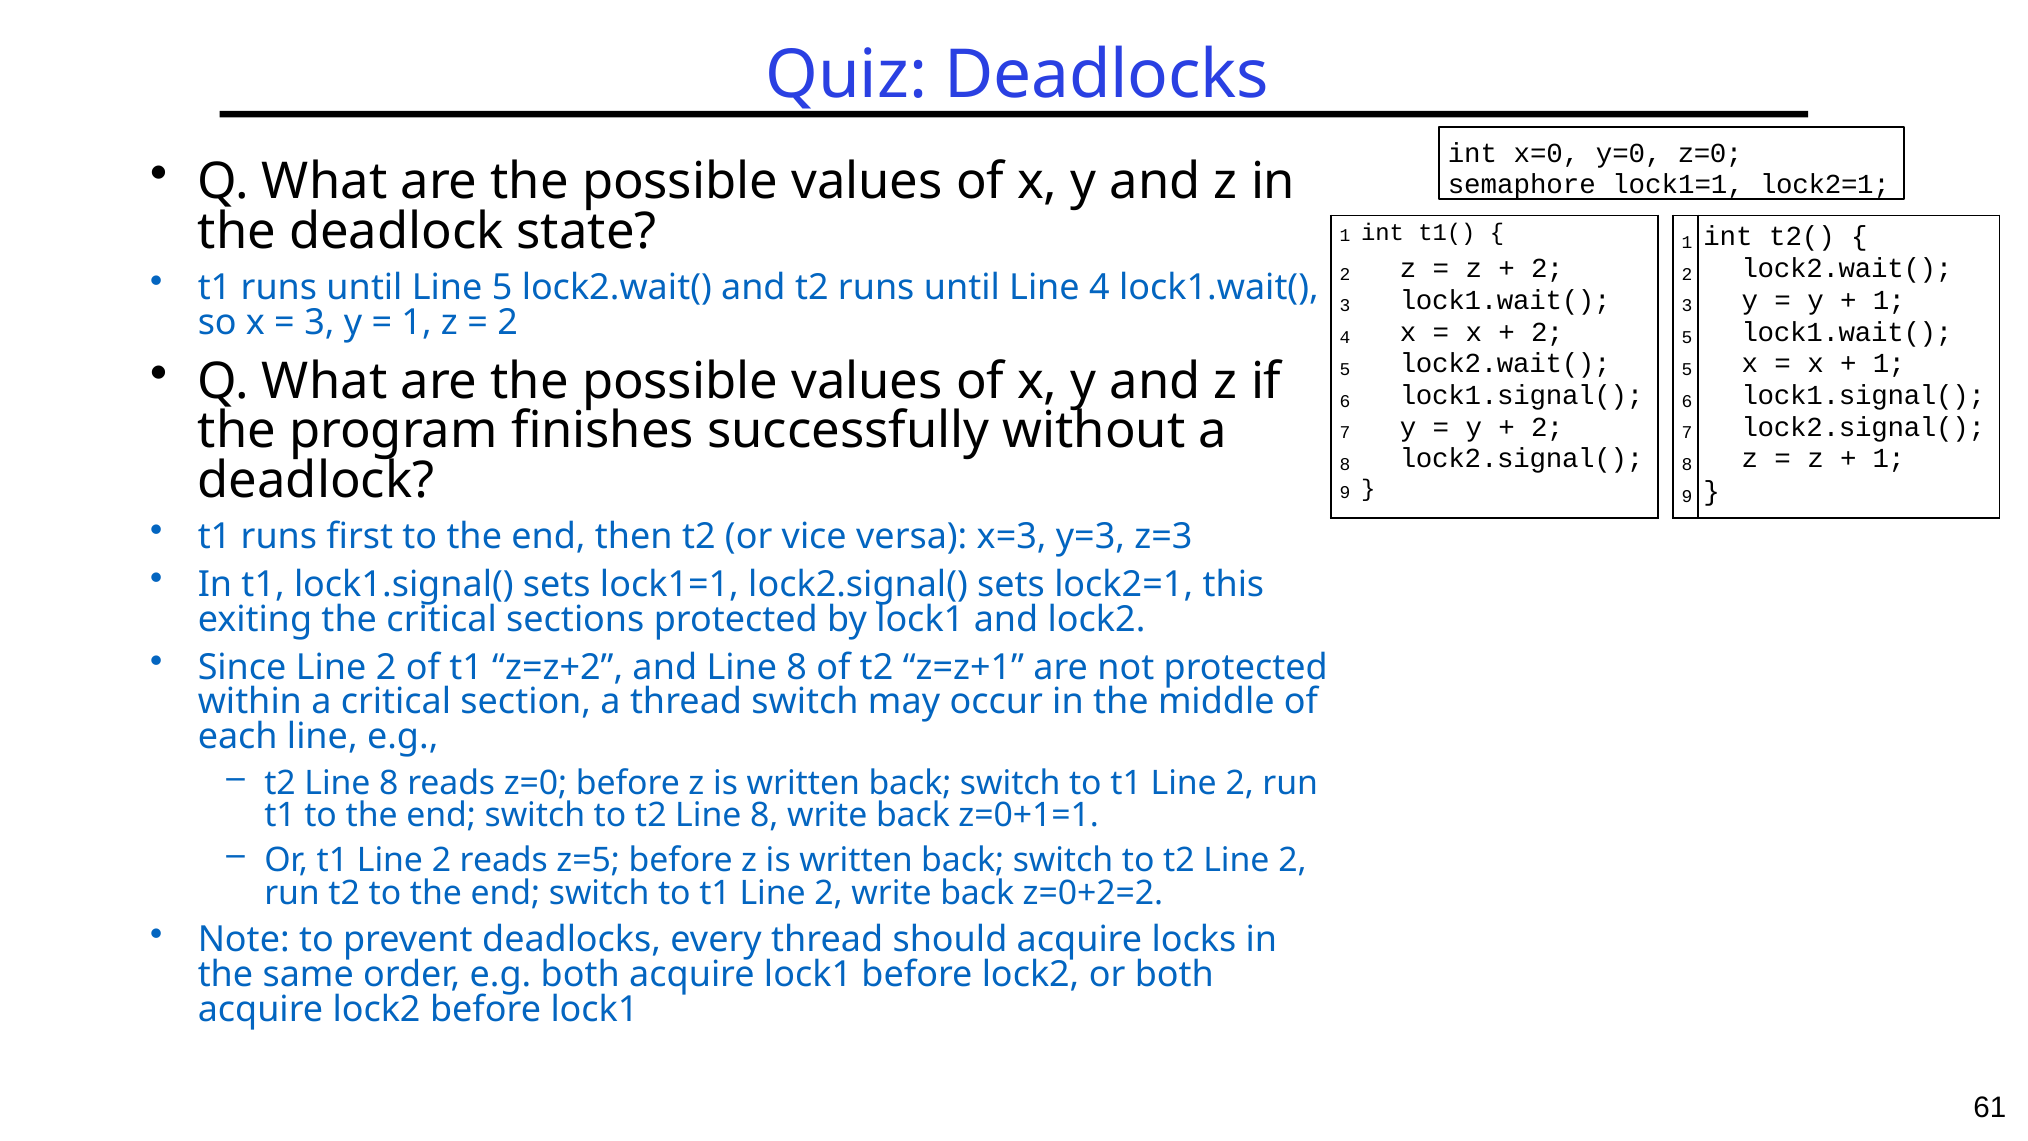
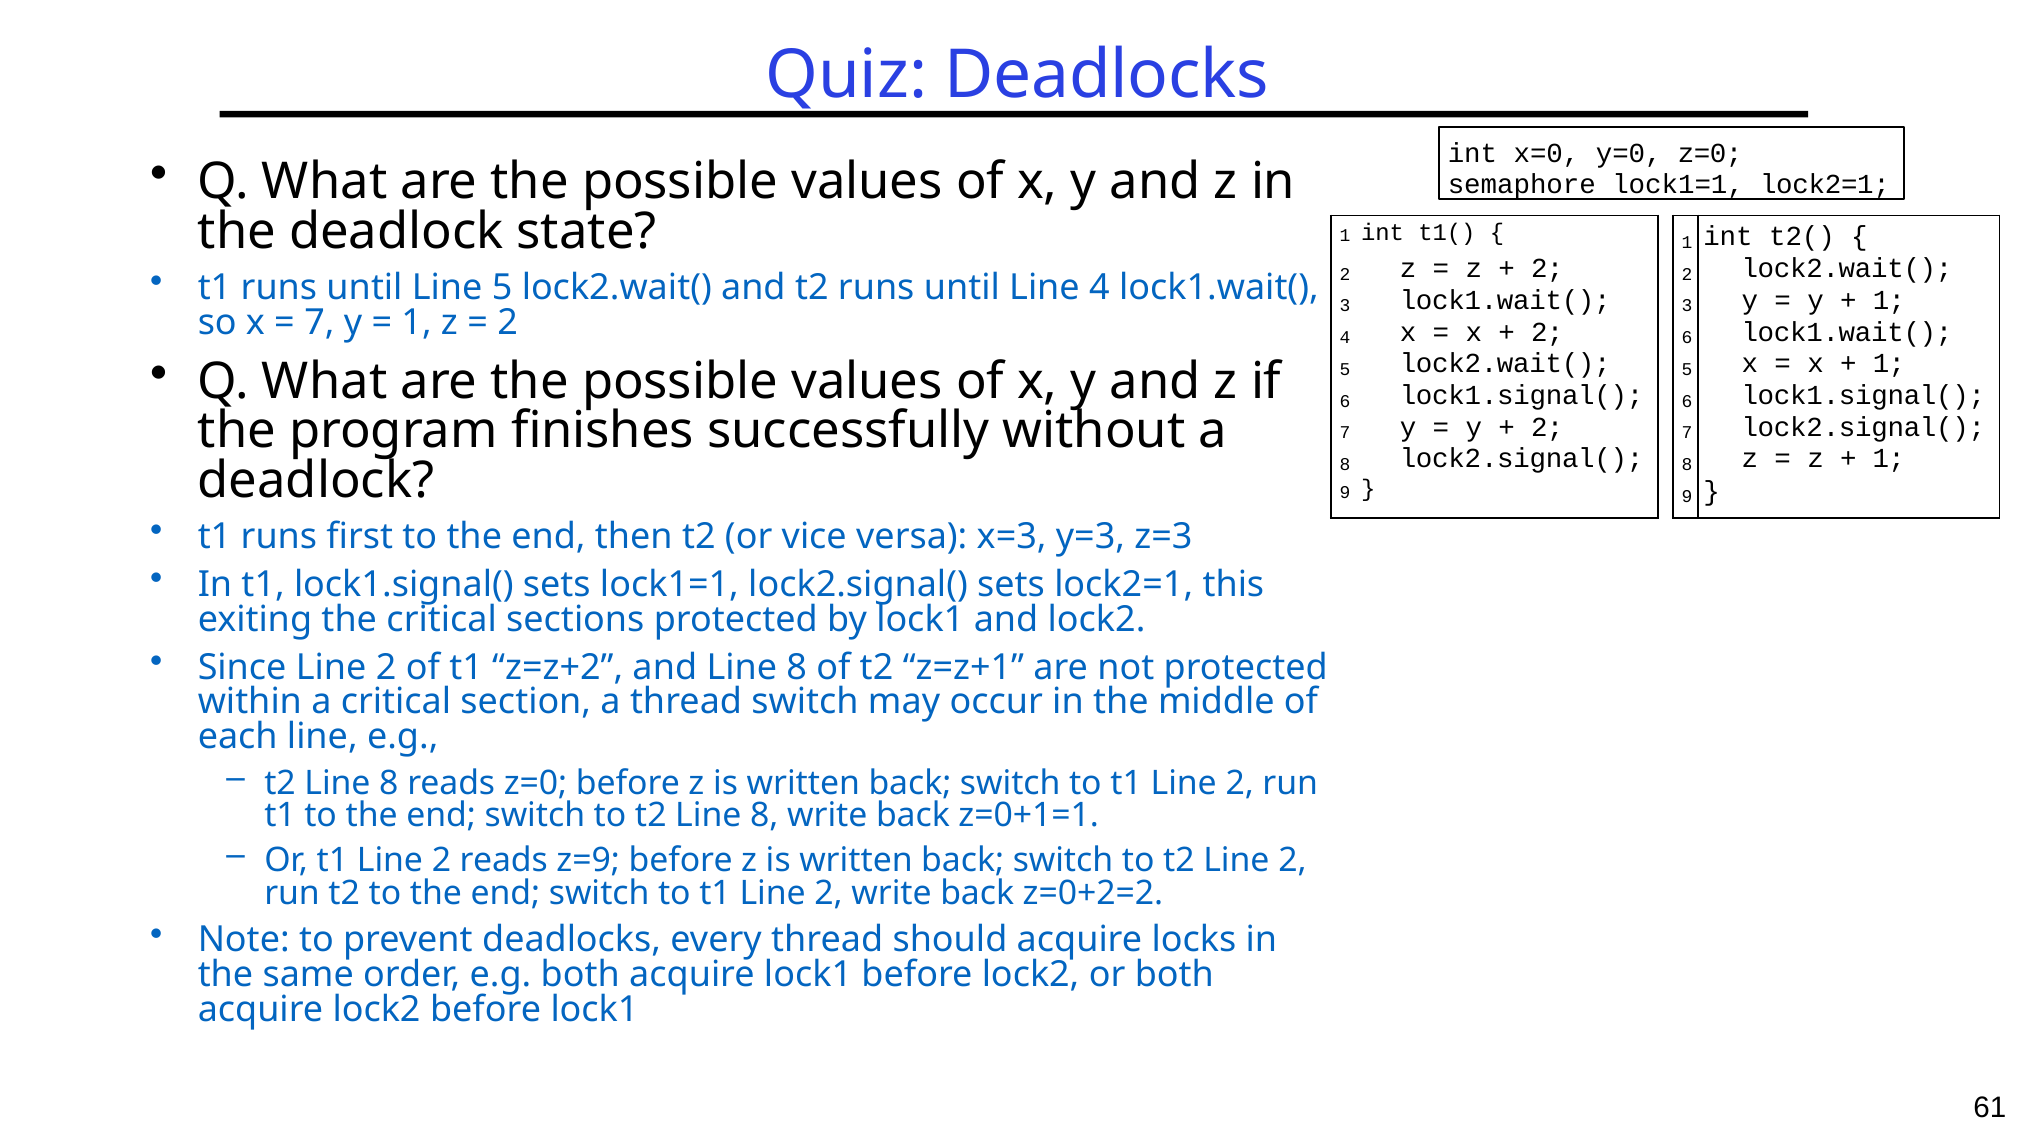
3 at (319, 322): 3 -> 7
2 5: 5 -> 6
z=5: z=5 -> z=9
